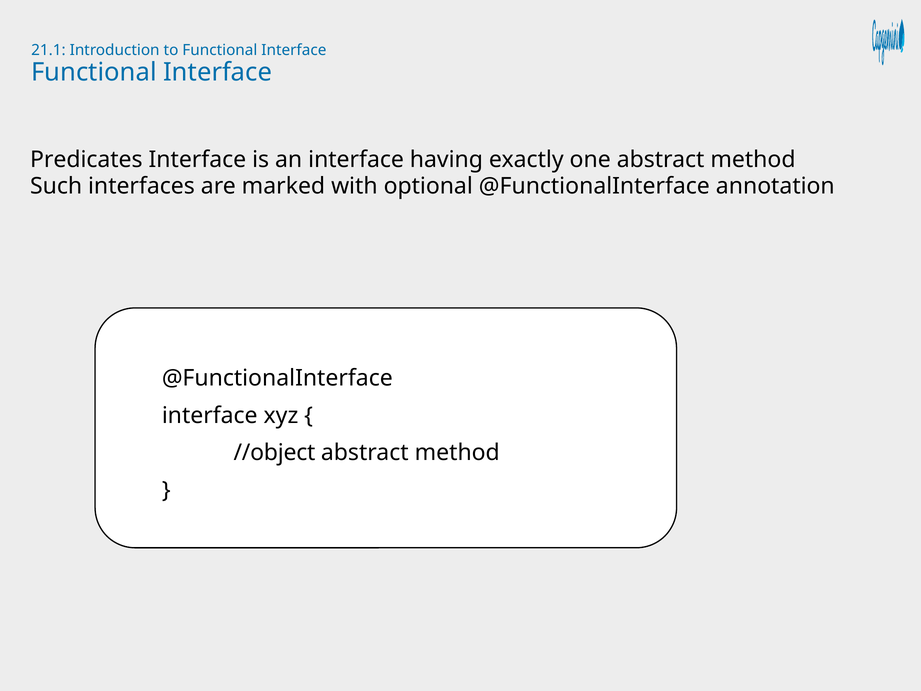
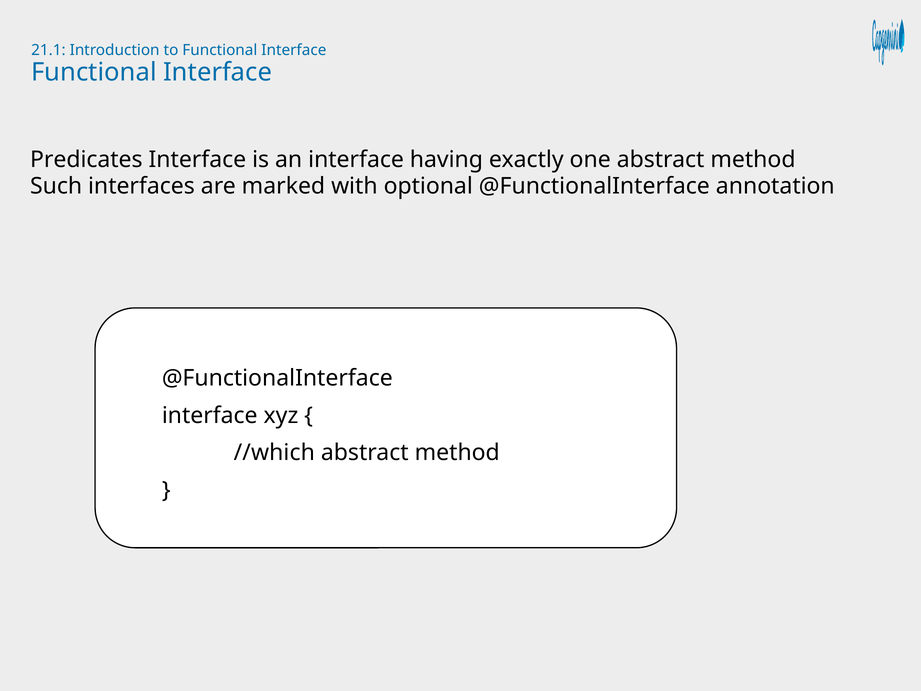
//object: //object -> //which
